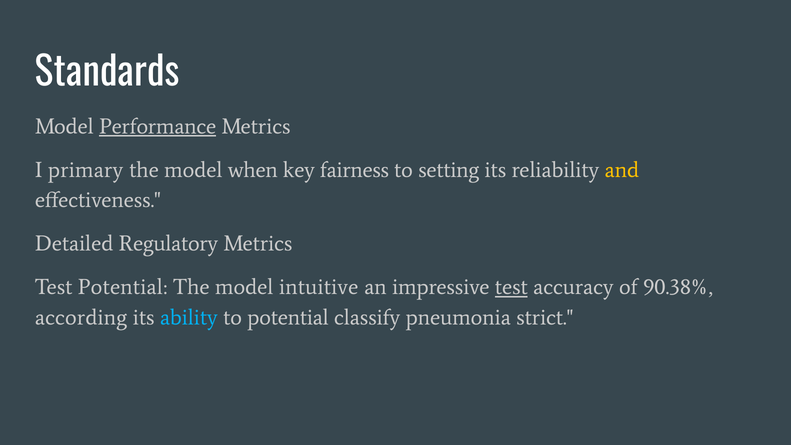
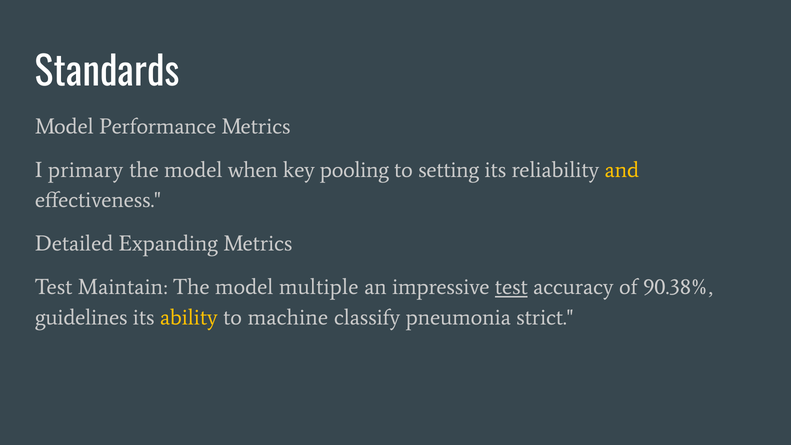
Performance underline: present -> none
fairness: fairness -> pooling
Regulatory: Regulatory -> Expanding
Test Potential: Potential -> Maintain
intuitive: intuitive -> multiple
according: according -> guidelines
ability colour: light blue -> yellow
to potential: potential -> machine
